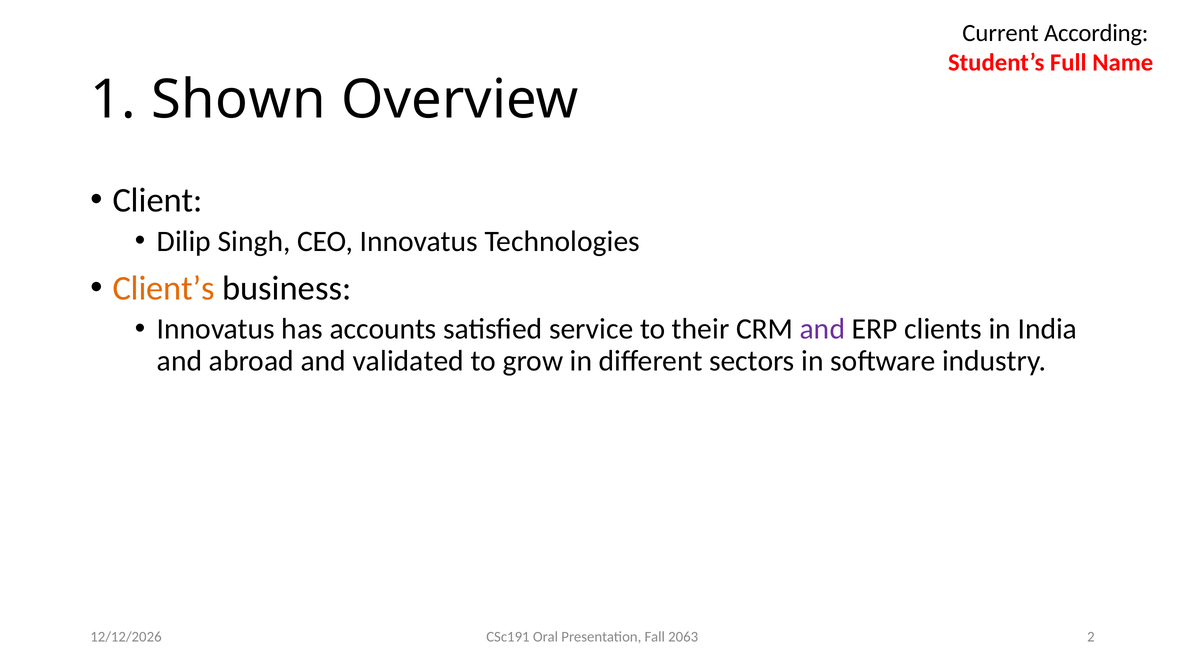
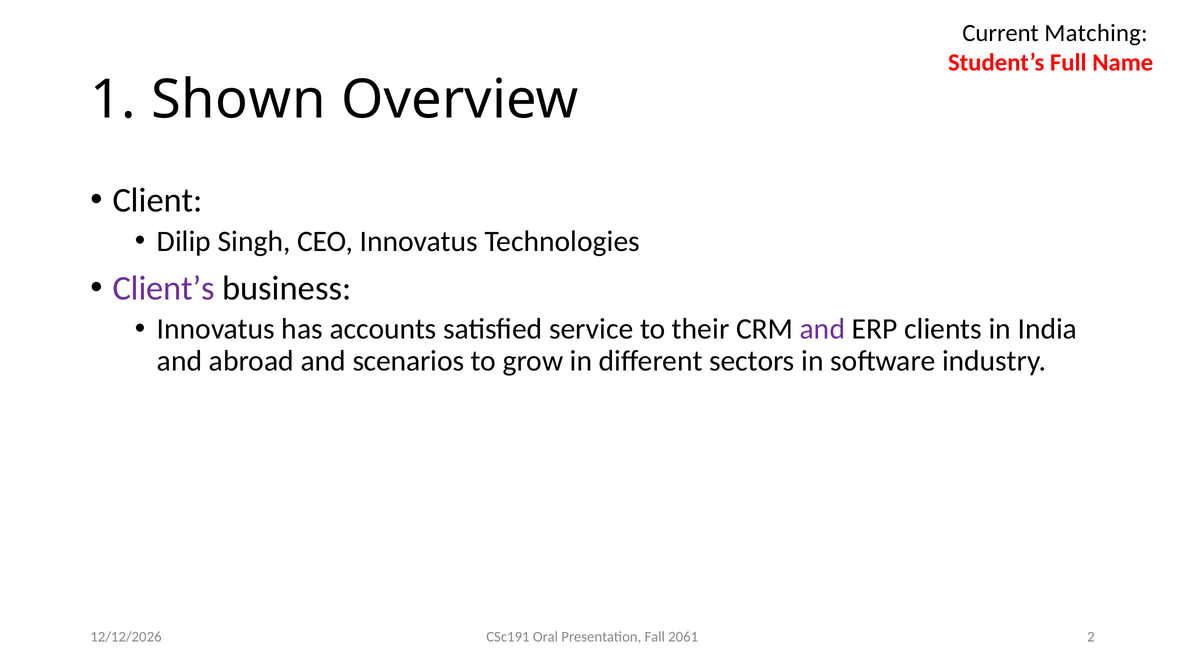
According: According -> Matching
Client’s colour: orange -> purple
validated: validated -> scenarios
2063: 2063 -> 2061
